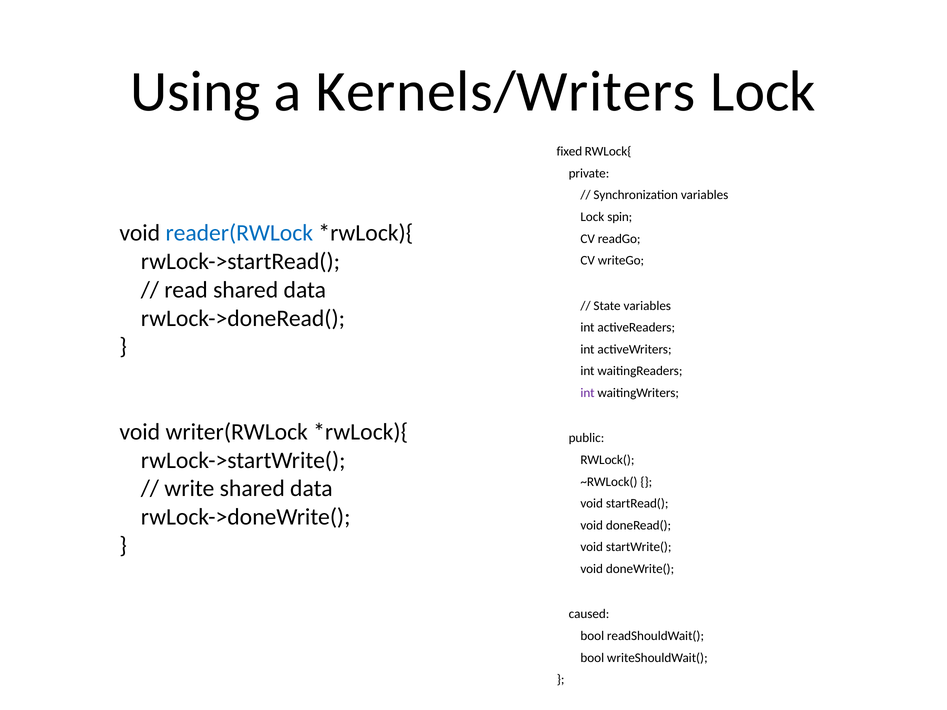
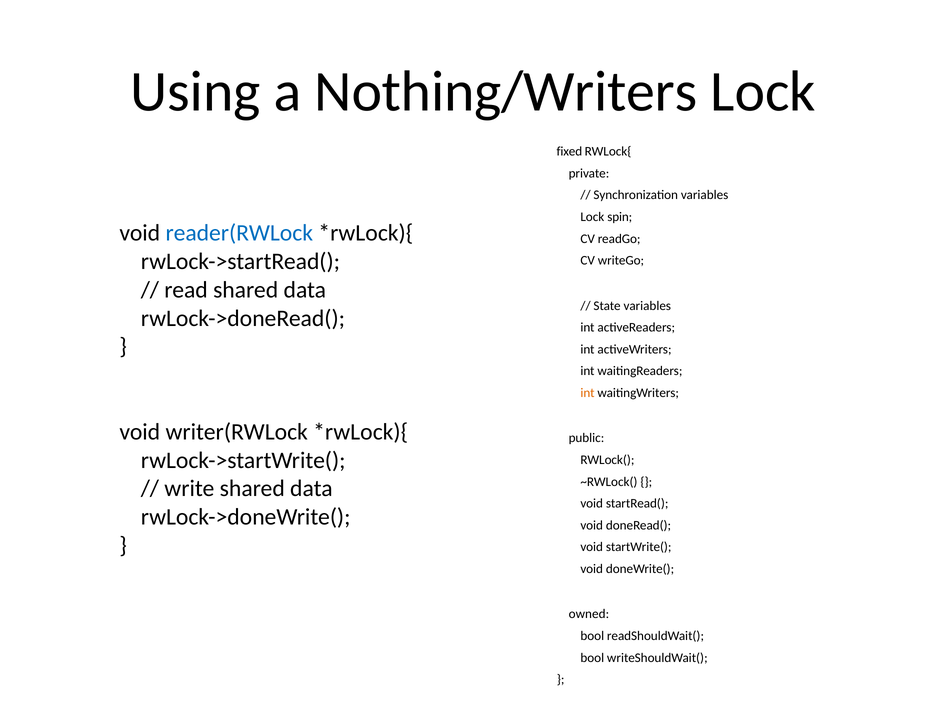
Kernels/Writers: Kernels/Writers -> Nothing/Writers
int at (588, 393) colour: purple -> orange
caused: caused -> owned
